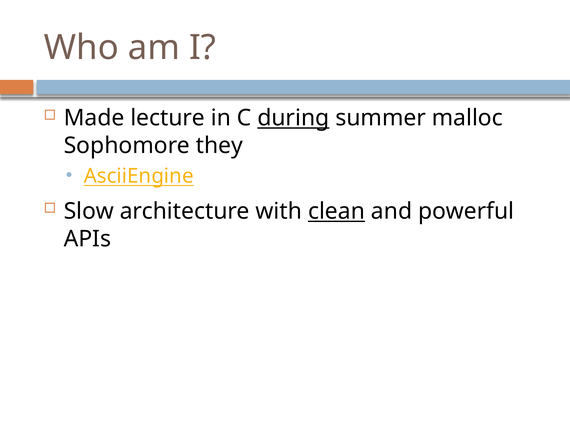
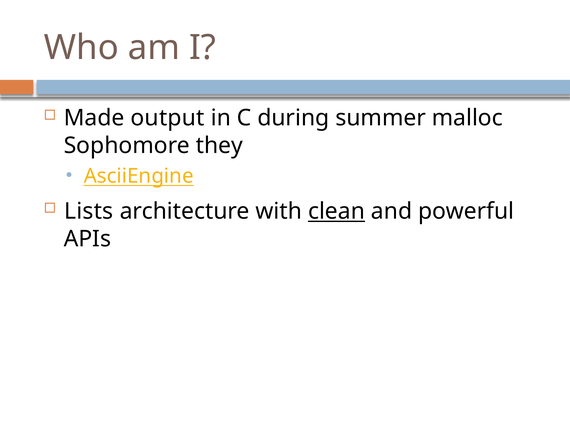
lecture: lecture -> output
during underline: present -> none
Slow: Slow -> Lists
